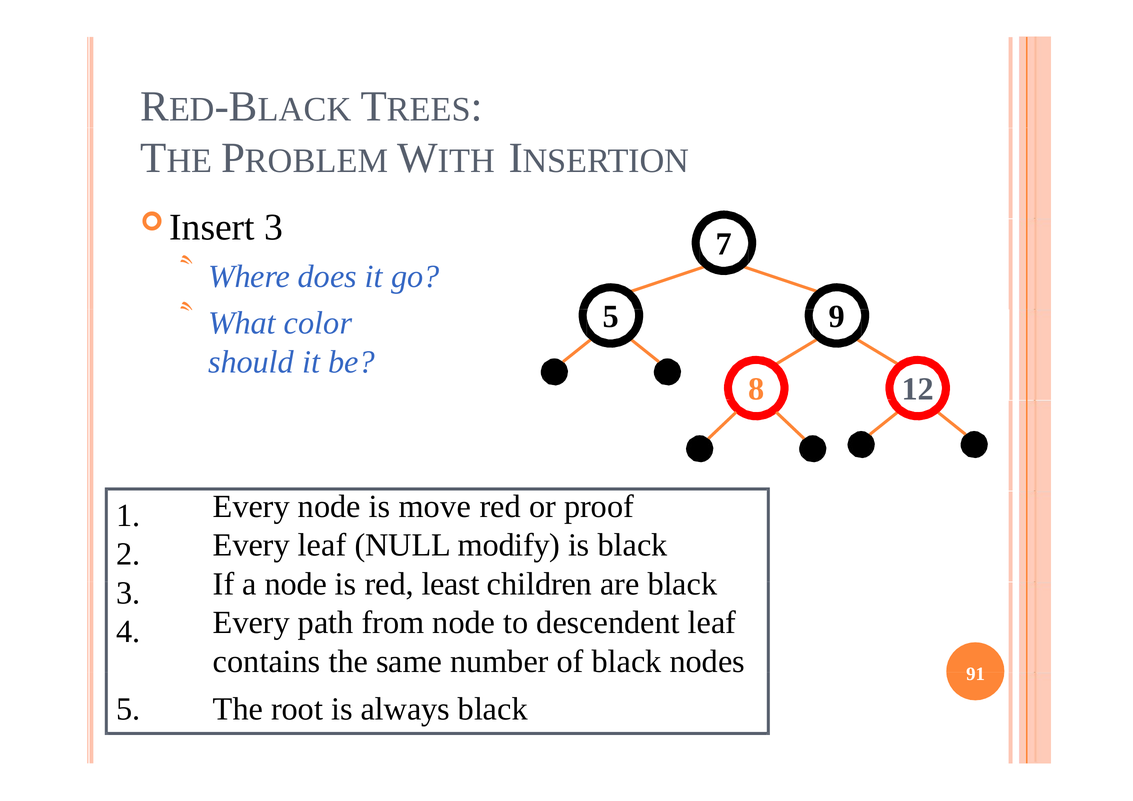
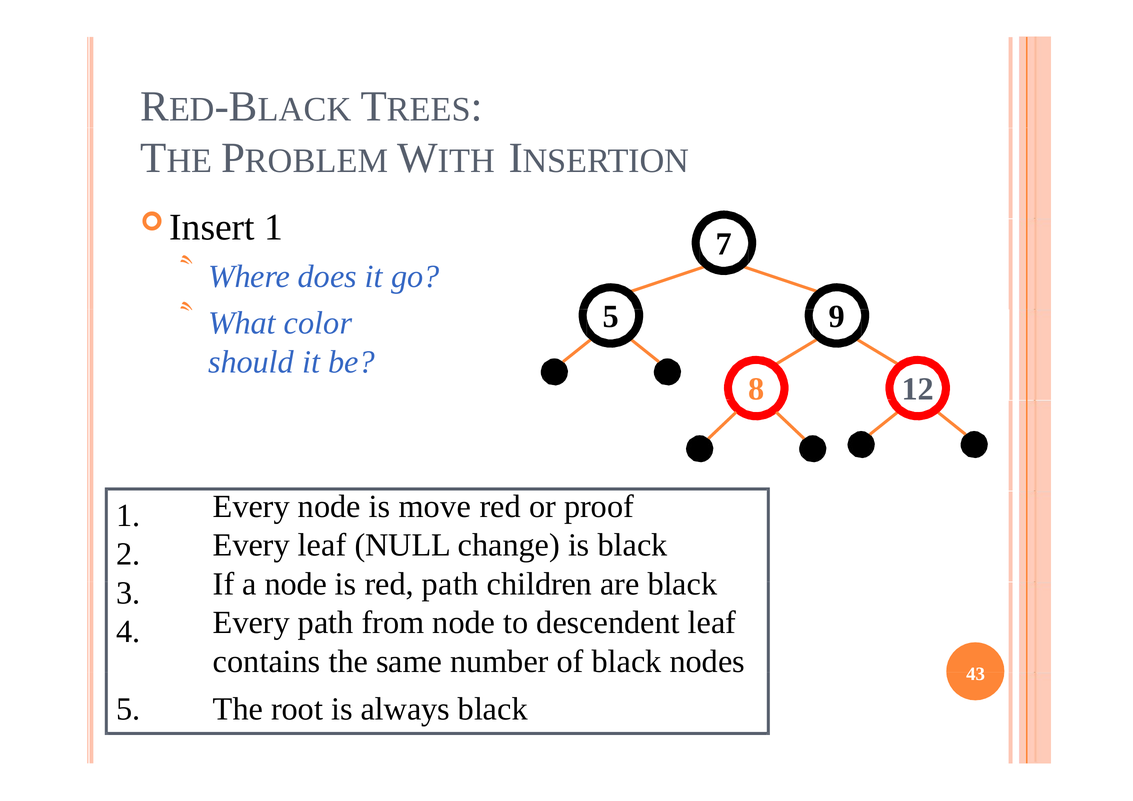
3 at (274, 227): 3 -> 1
modify: modify -> change
red least: least -> path
91: 91 -> 43
